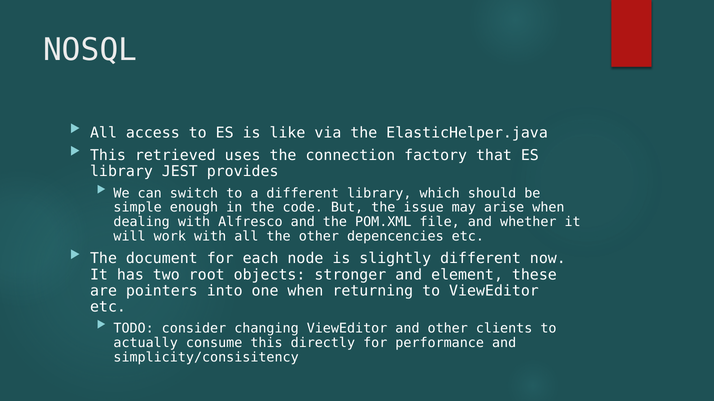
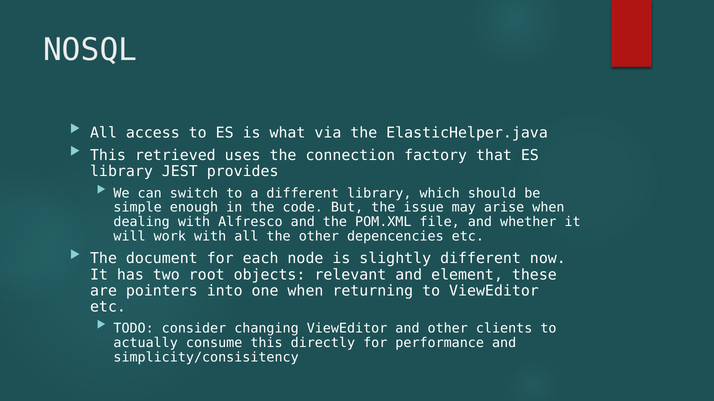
like: like -> what
stronger: stronger -> relevant
